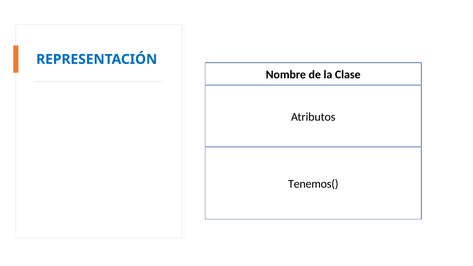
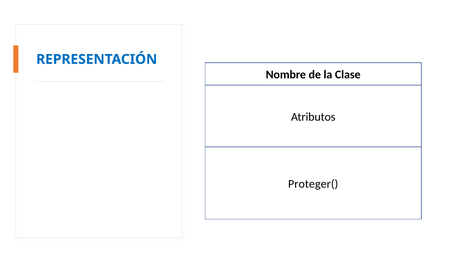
Tenemos(: Tenemos( -> Proteger(
